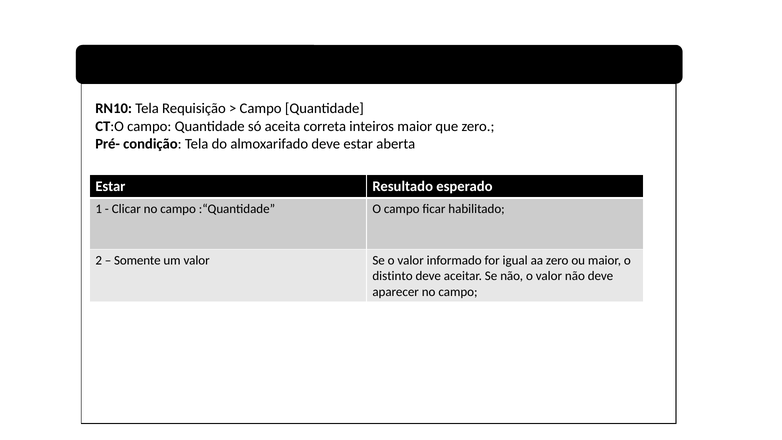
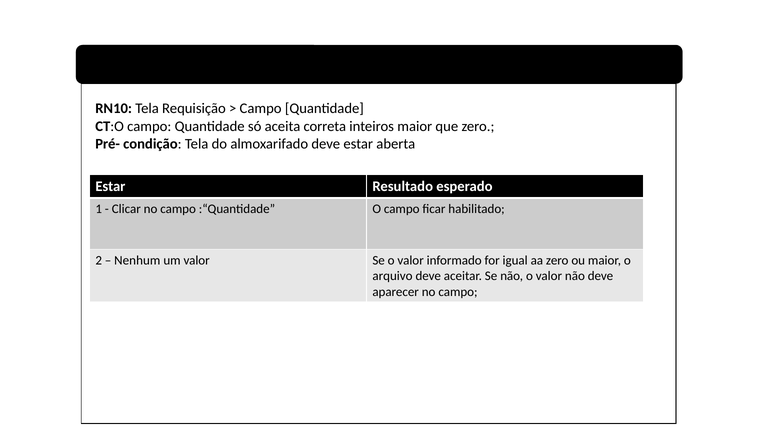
Somente: Somente -> Nenhum
distinto: distinto -> arquivo
